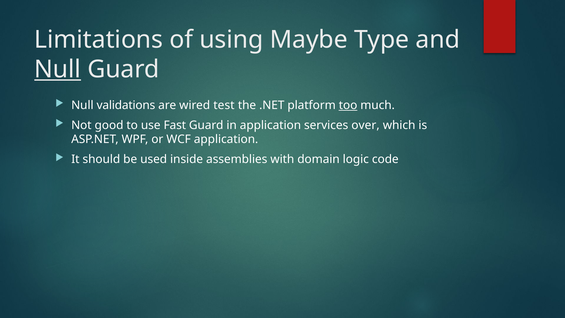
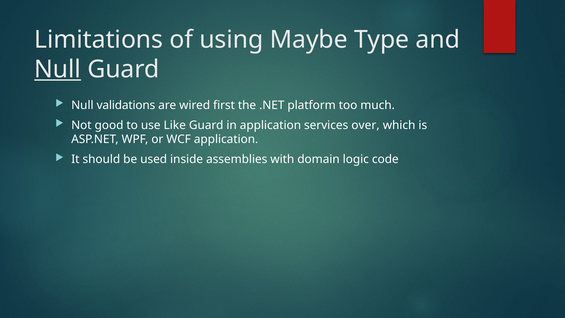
test: test -> first
too underline: present -> none
Fast: Fast -> Like
